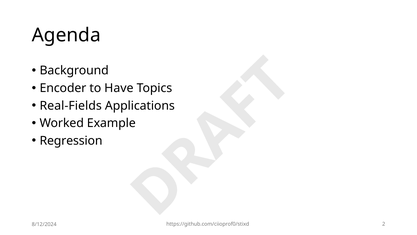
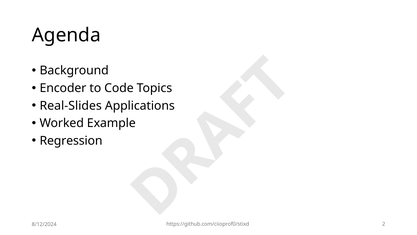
Have: Have -> Code
Real-Fields: Real-Fields -> Real-Slides
